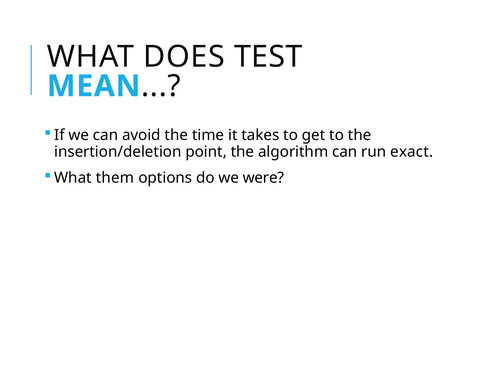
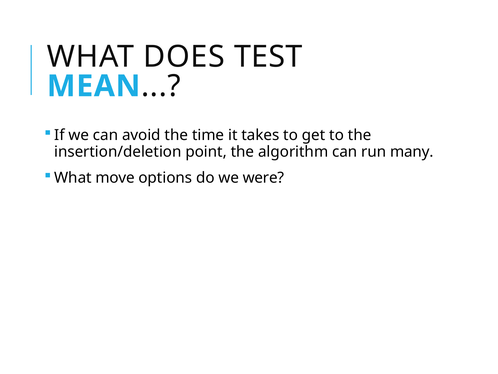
exact: exact -> many
them: them -> move
